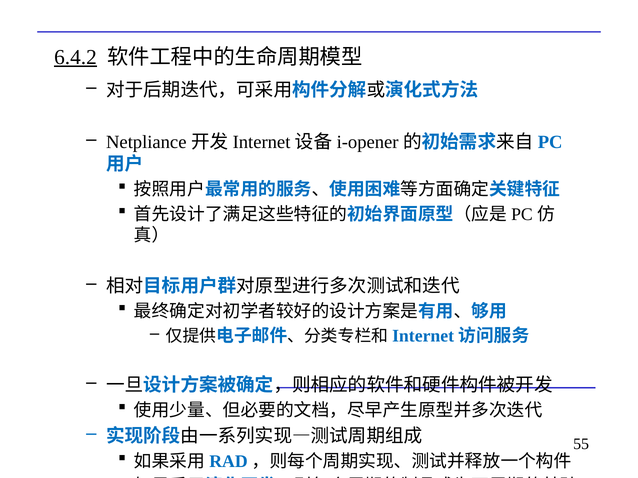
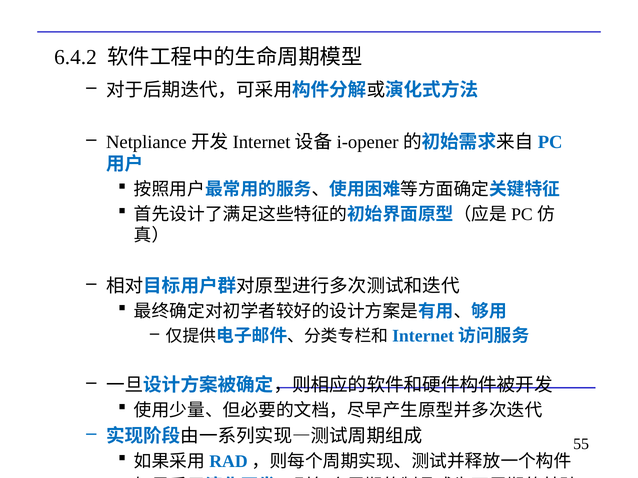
6.4.2 underline: present -> none
